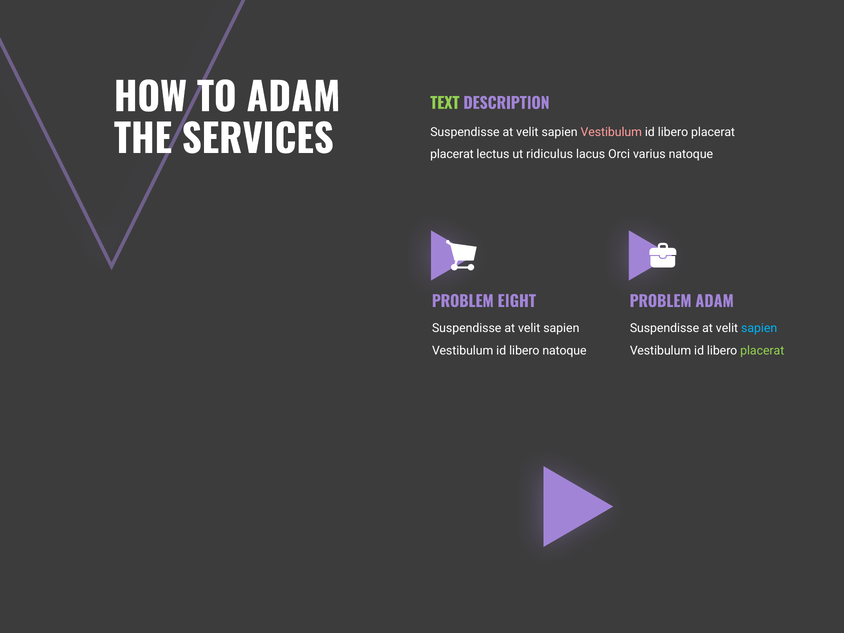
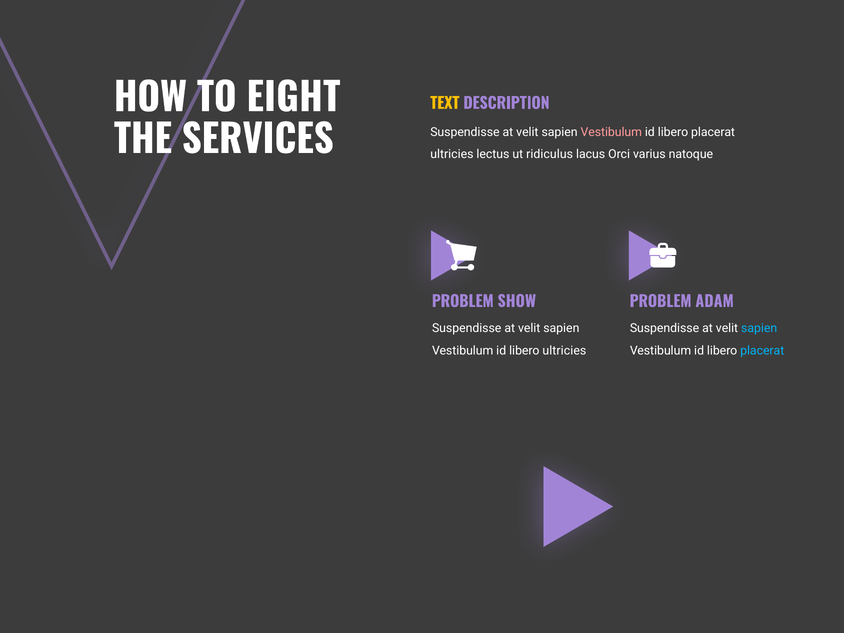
TO ADAM: ADAM -> EIGHT
TEXT colour: light green -> yellow
placerat at (452, 154): placerat -> ultricies
EIGHT: EIGHT -> SHOW
libero natoque: natoque -> ultricies
placerat at (762, 350) colour: light green -> light blue
